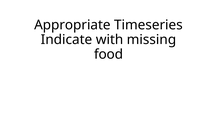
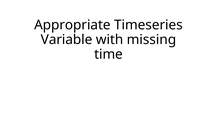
Indicate: Indicate -> Variable
food: food -> time
